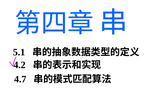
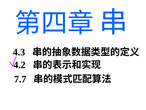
5.1: 5.1 -> 4.3
4.7: 4.7 -> 7.7
